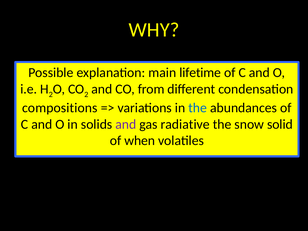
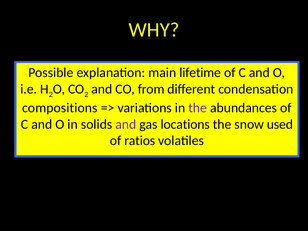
the at (198, 108) colour: blue -> purple
radiative: radiative -> locations
solid: solid -> used
when: when -> ratios
